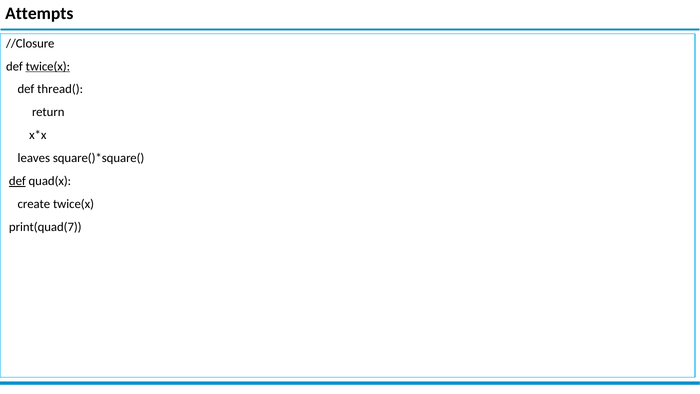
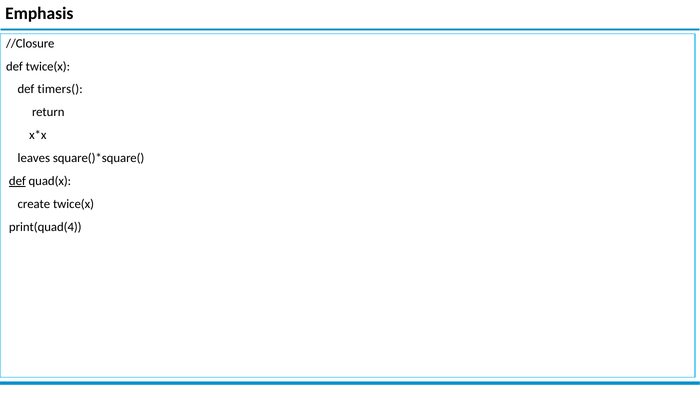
Attempts: Attempts -> Emphasis
twice(x at (48, 66) underline: present -> none
thread(: thread( -> timers(
print(quad(7: print(quad(7 -> print(quad(4
